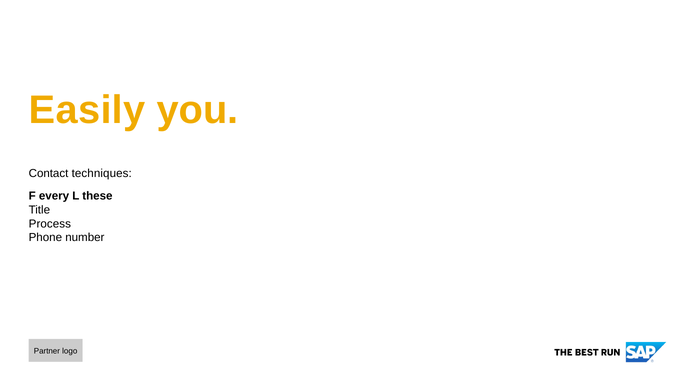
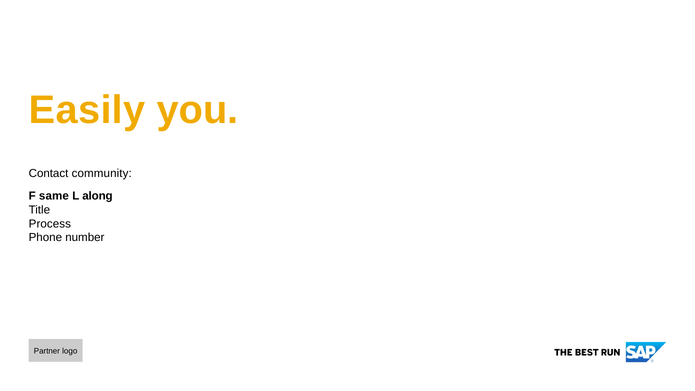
techniques: techniques -> community
every: every -> same
these: these -> along
